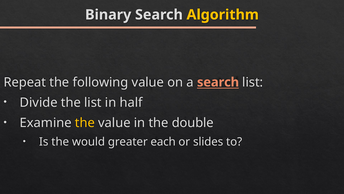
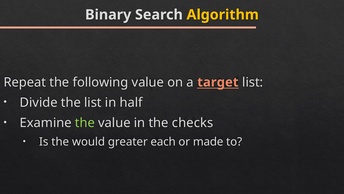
a search: search -> target
the at (85, 122) colour: yellow -> light green
double: double -> checks
slides: slides -> made
